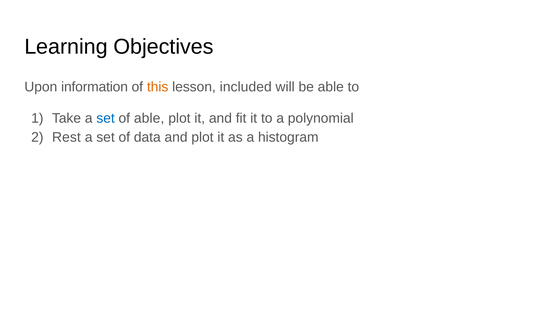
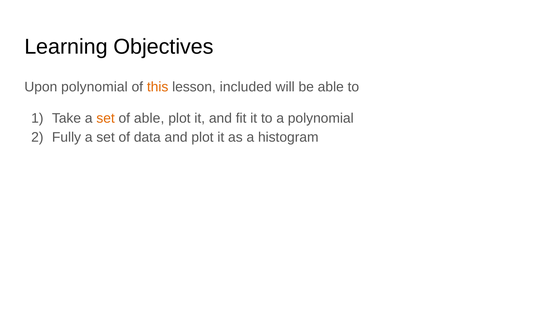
Upon information: information -> polynomial
set at (106, 118) colour: blue -> orange
Rest: Rest -> Fully
